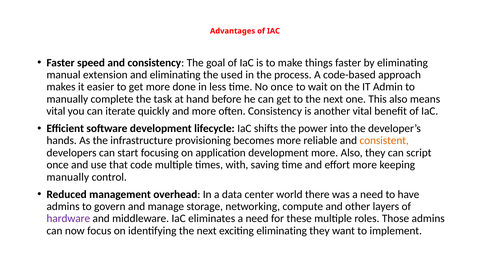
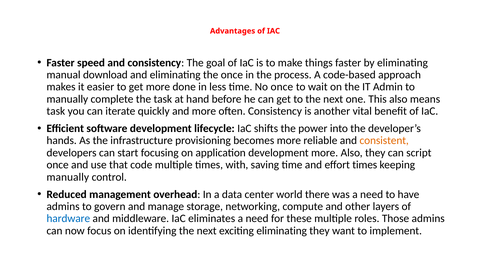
extension: extension -> download
the used: used -> once
vital at (56, 111): vital -> task
effort more: more -> times
hardware colour: purple -> blue
